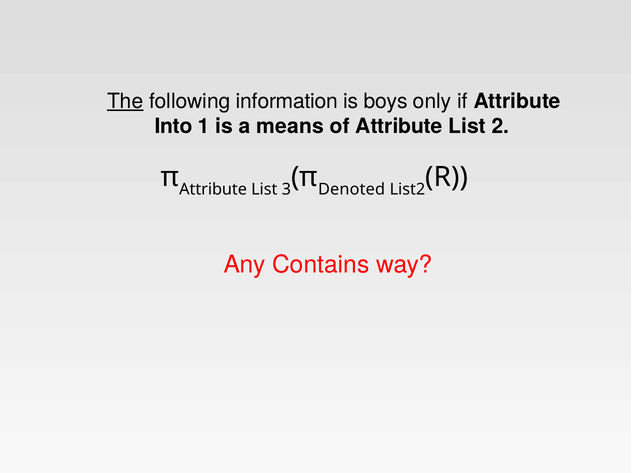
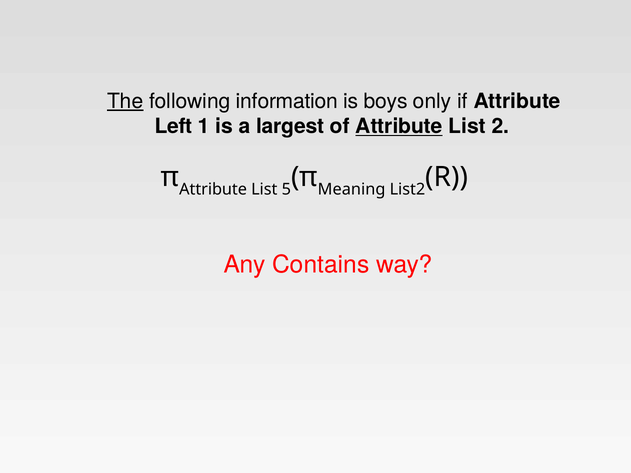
Into: Into -> Left
means: means -> largest
Attribute at (399, 127) underline: none -> present
3: 3 -> 5
Denoted: Denoted -> Meaning
